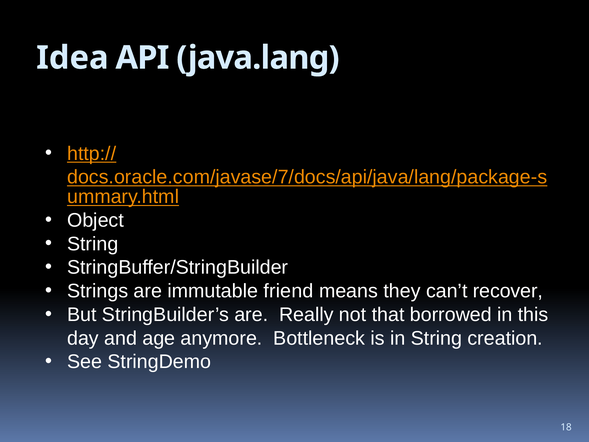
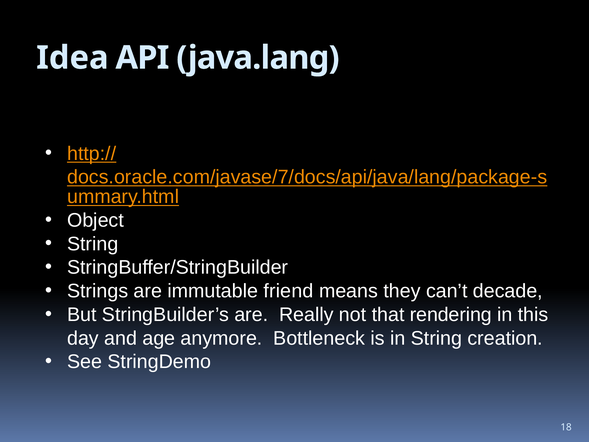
recover: recover -> decade
borrowed: borrowed -> rendering
